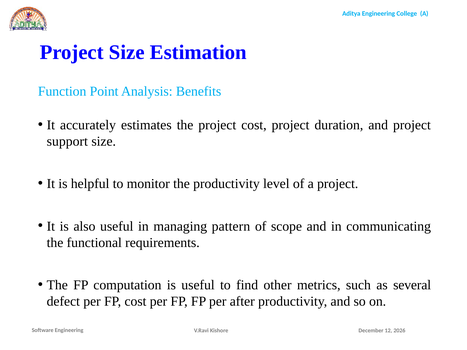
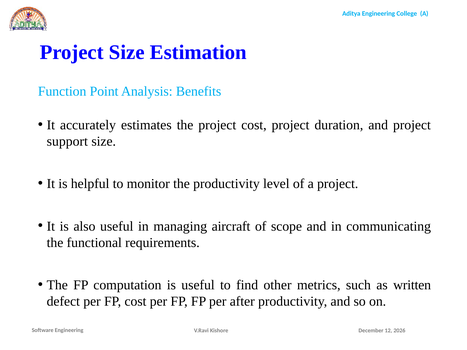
pattern: pattern -> aircraft
several: several -> written
